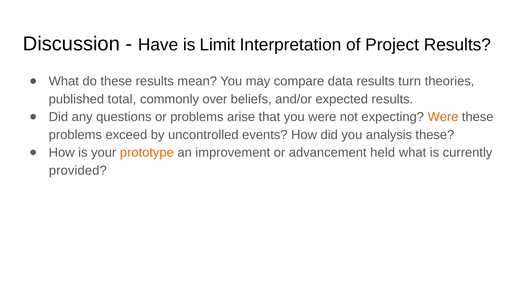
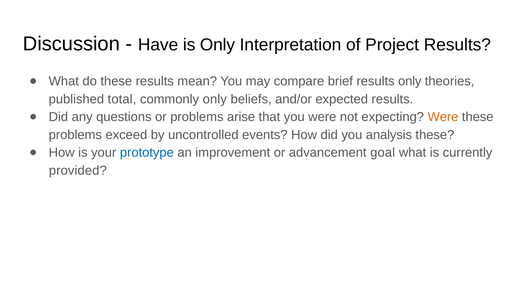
is Limit: Limit -> Only
data: data -> brief
results turn: turn -> only
commonly over: over -> only
prototype colour: orange -> blue
held: held -> goal
